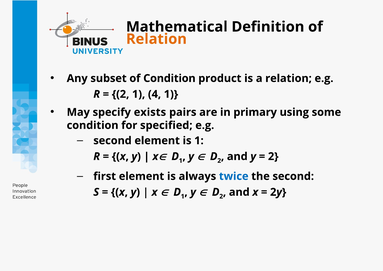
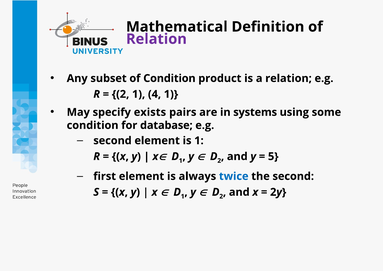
Relation at (156, 39) colour: orange -> purple
primary: primary -> systems
specified: specified -> database
2 at (273, 156): 2 -> 5
